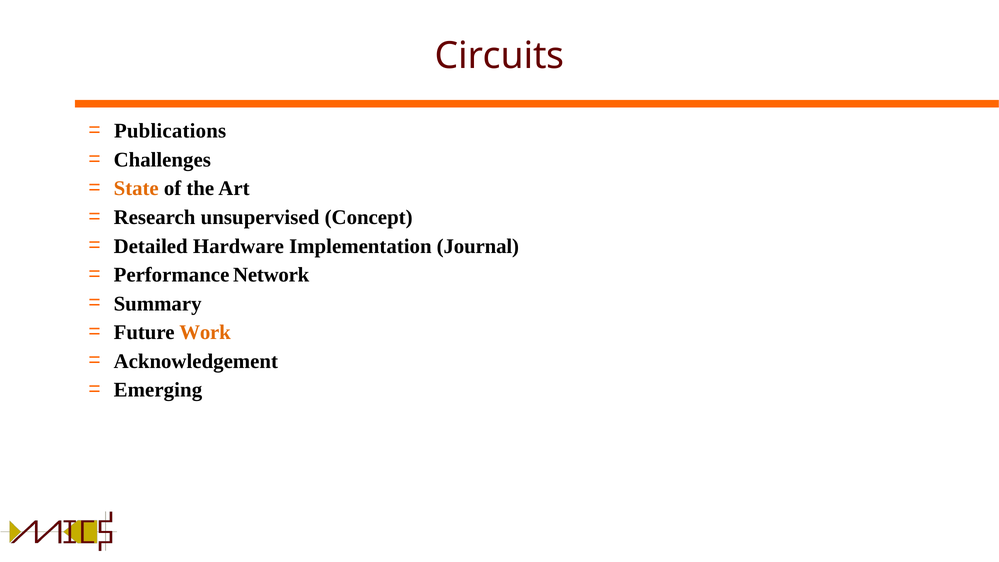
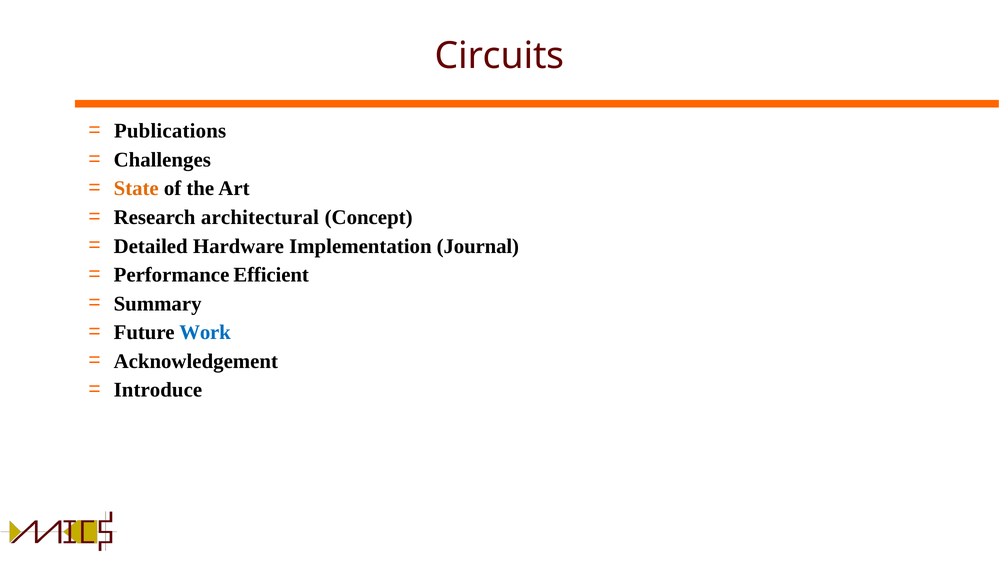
unsupervised: unsupervised -> architectural
Network: Network -> Efficient
Work colour: orange -> blue
Emerging: Emerging -> Introduce
